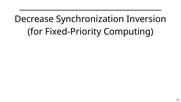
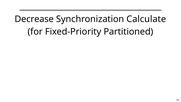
Inversion: Inversion -> Calculate
Computing: Computing -> Partitioned
